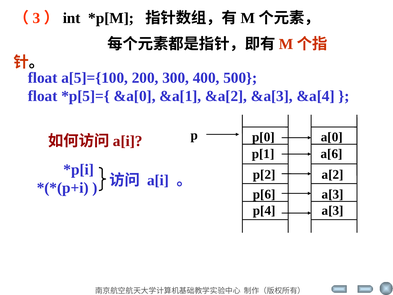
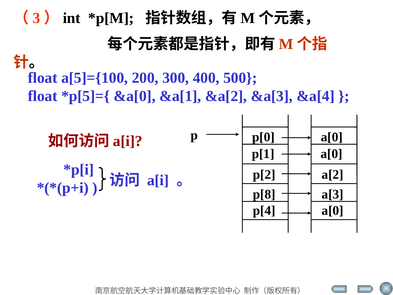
a[6 at (332, 154): a[6 -> a[0
p[6: p[6 -> p[8
a[3 at (333, 210): a[3 -> a[0
